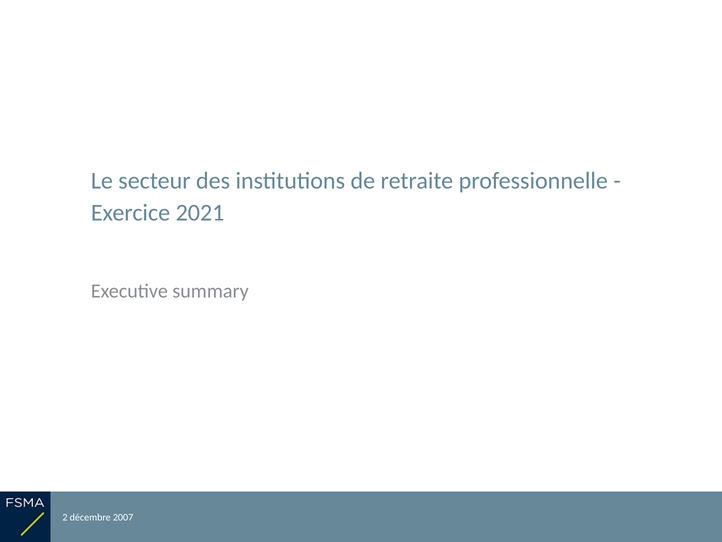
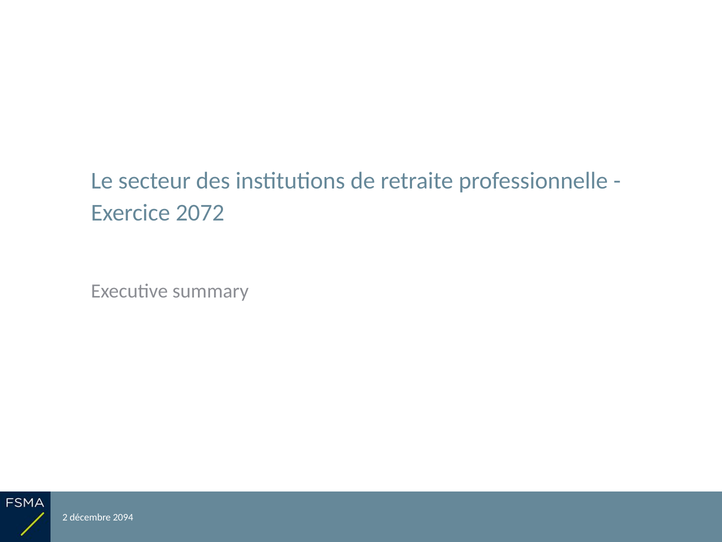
2021: 2021 -> 2072
2007: 2007 -> 2094
